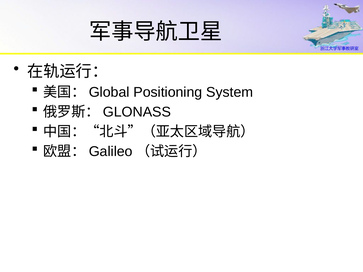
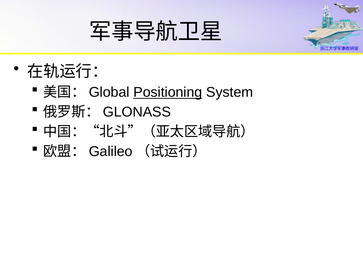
Positioning underline: none -> present
